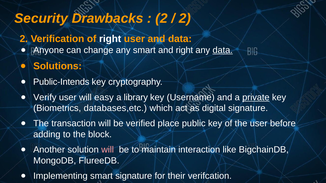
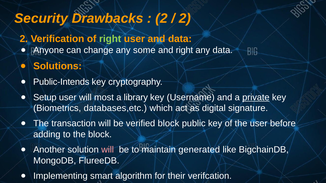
right at (110, 39) colour: white -> light green
any smart: smart -> some
data at (223, 50) underline: present -> none
Verify: Verify -> Setup
easy: easy -> most
verified place: place -> block
interaction: interaction -> generated
smart signature: signature -> algorithm
